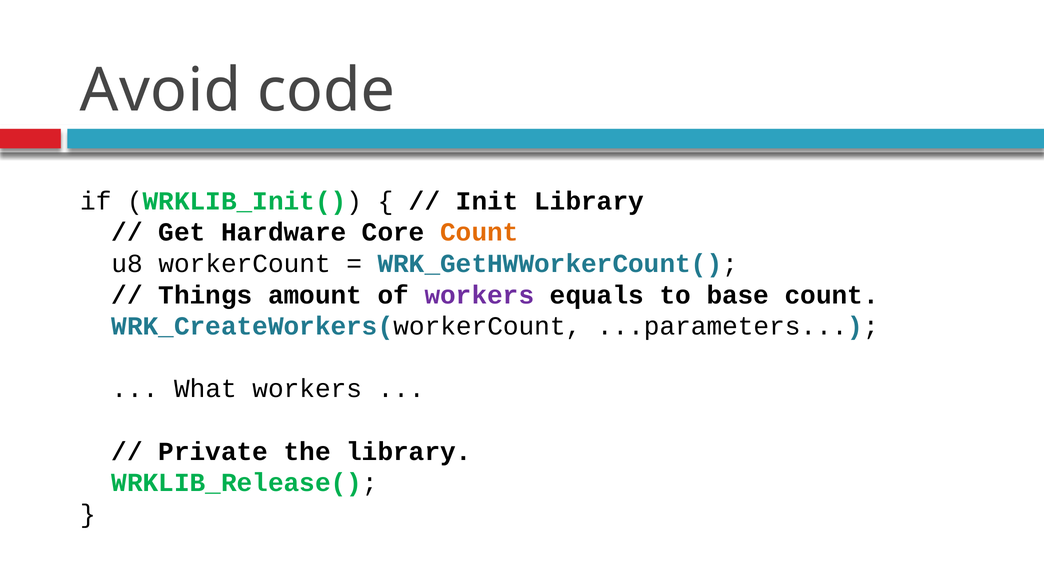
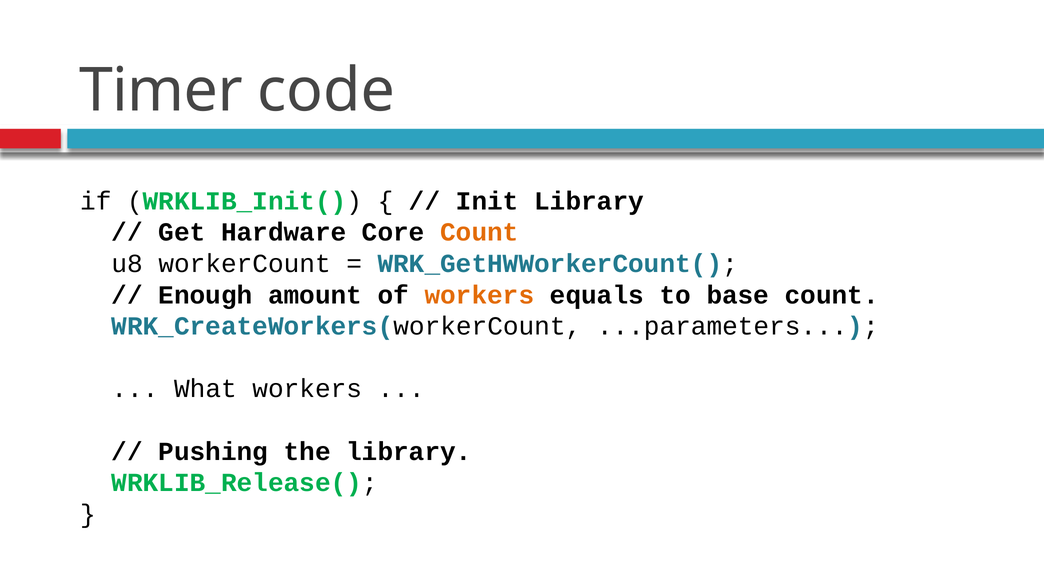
Avoid: Avoid -> Timer
Things: Things -> Enough
workers at (479, 295) colour: purple -> orange
Private: Private -> Pushing
